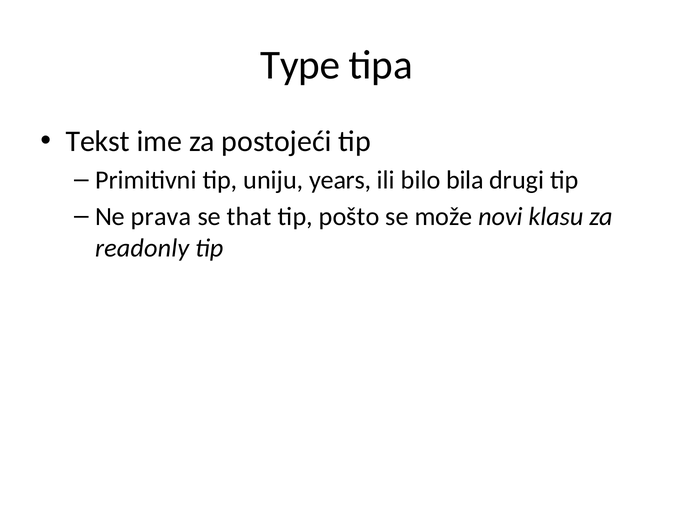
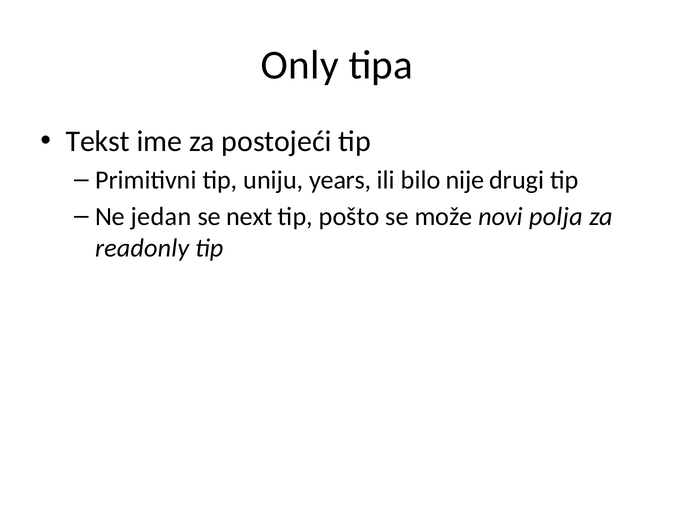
Type: Type -> Only
bila: bila -> nije
prava: prava -> jedan
that: that -> next
klasu: klasu -> polja
